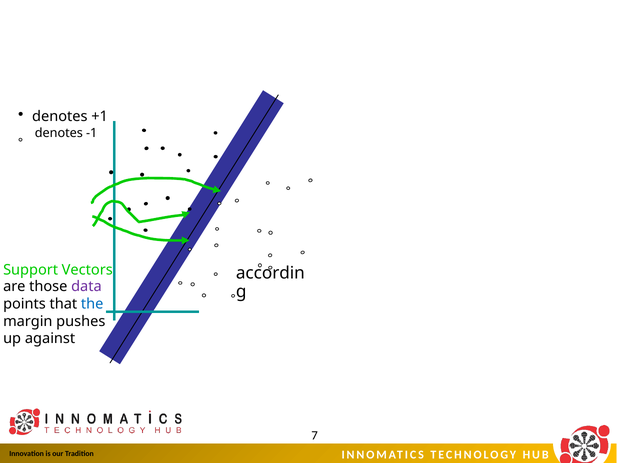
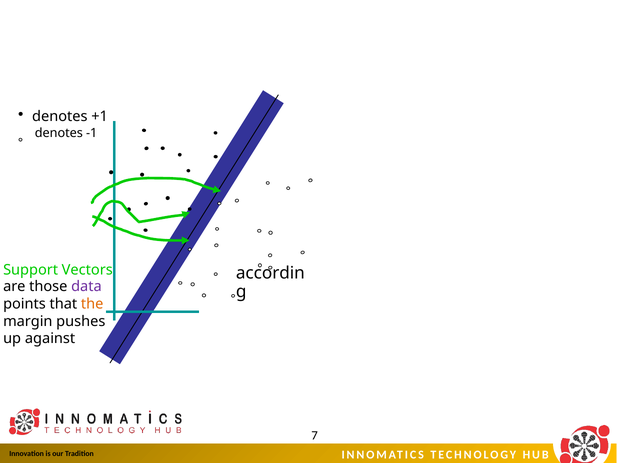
the colour: blue -> orange
